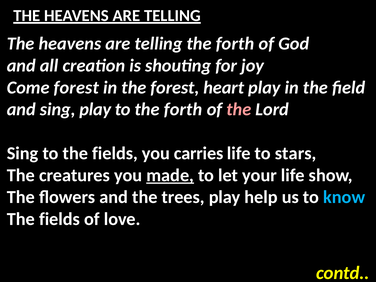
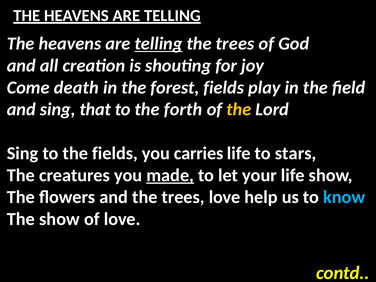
telling at (159, 44) underline: none -> present
forth at (235, 44): forth -> trees
Come forest: forest -> death
forest heart: heart -> fields
sing play: play -> that
the at (239, 109) colour: pink -> yellow
trees play: play -> love
fields at (59, 219): fields -> show
